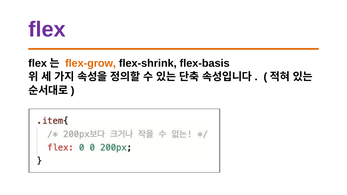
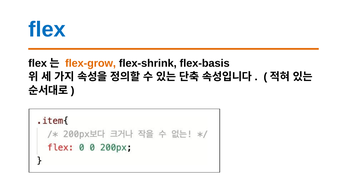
flex at (47, 29) colour: purple -> blue
